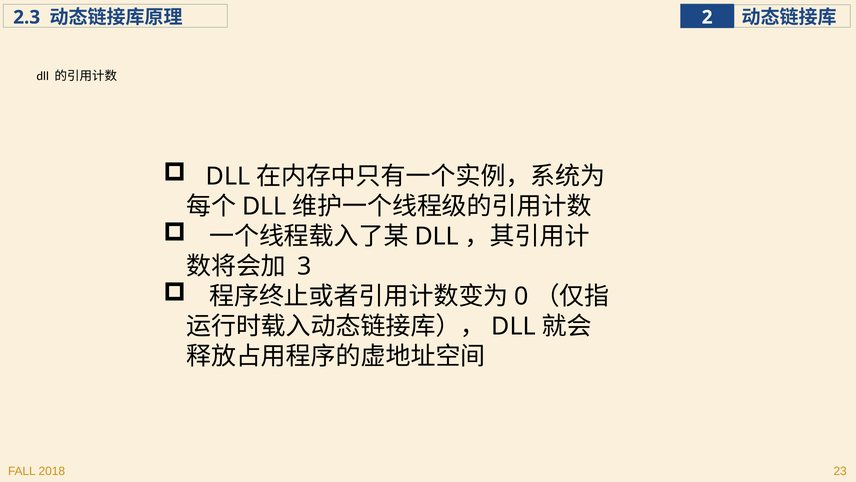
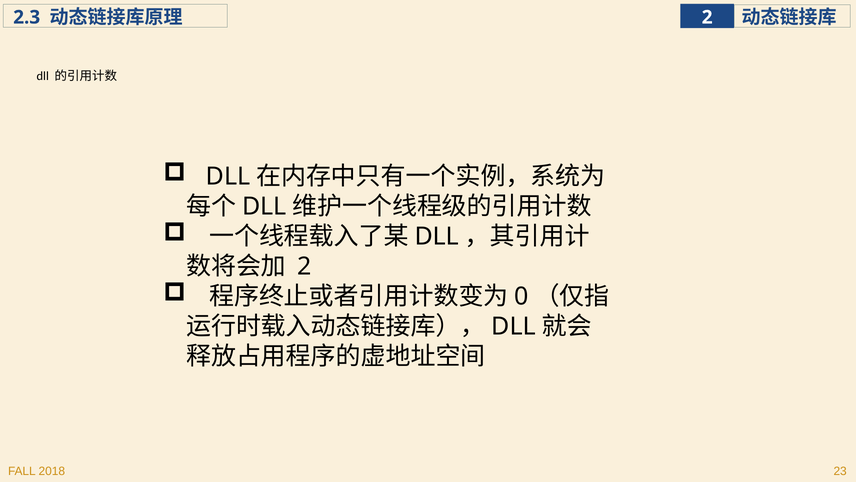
3 at (305, 266): 3 -> 2
